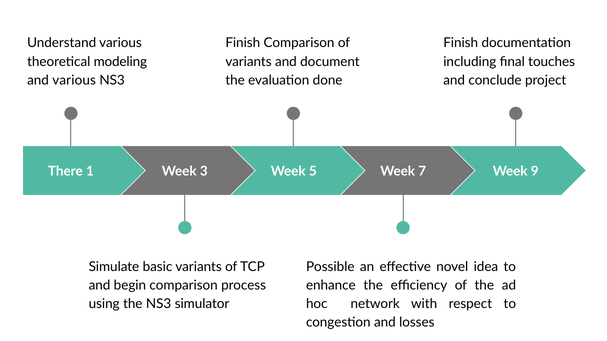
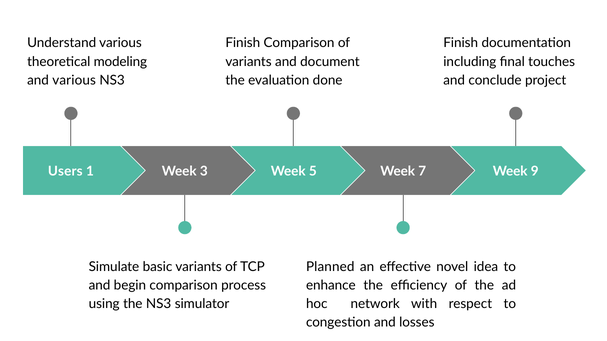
There: There -> Users
Possible: Possible -> Planned
